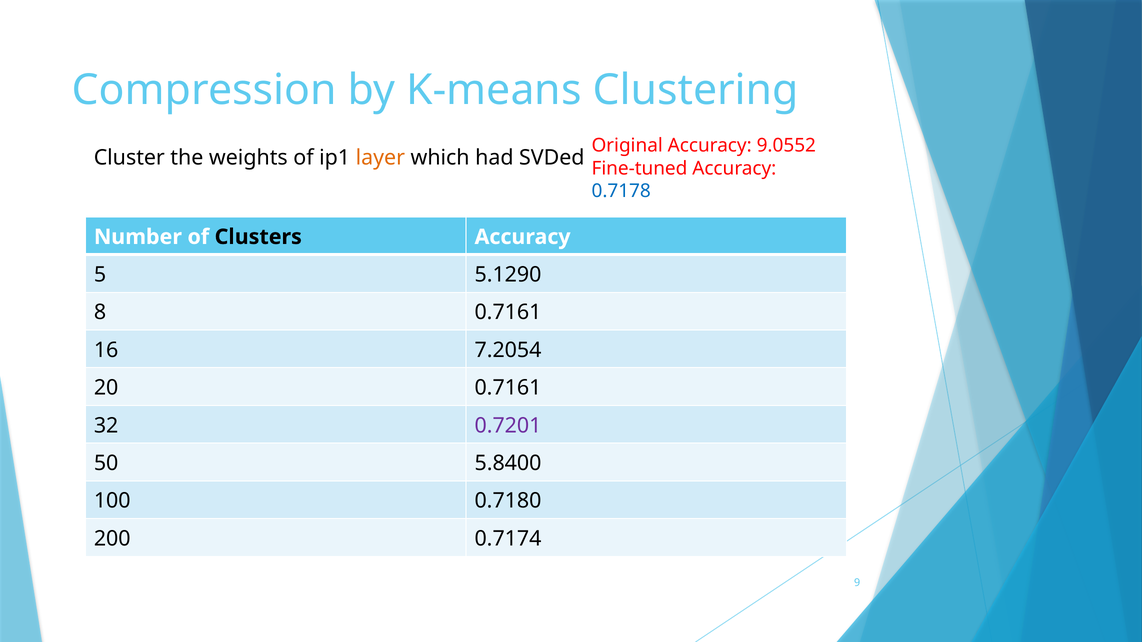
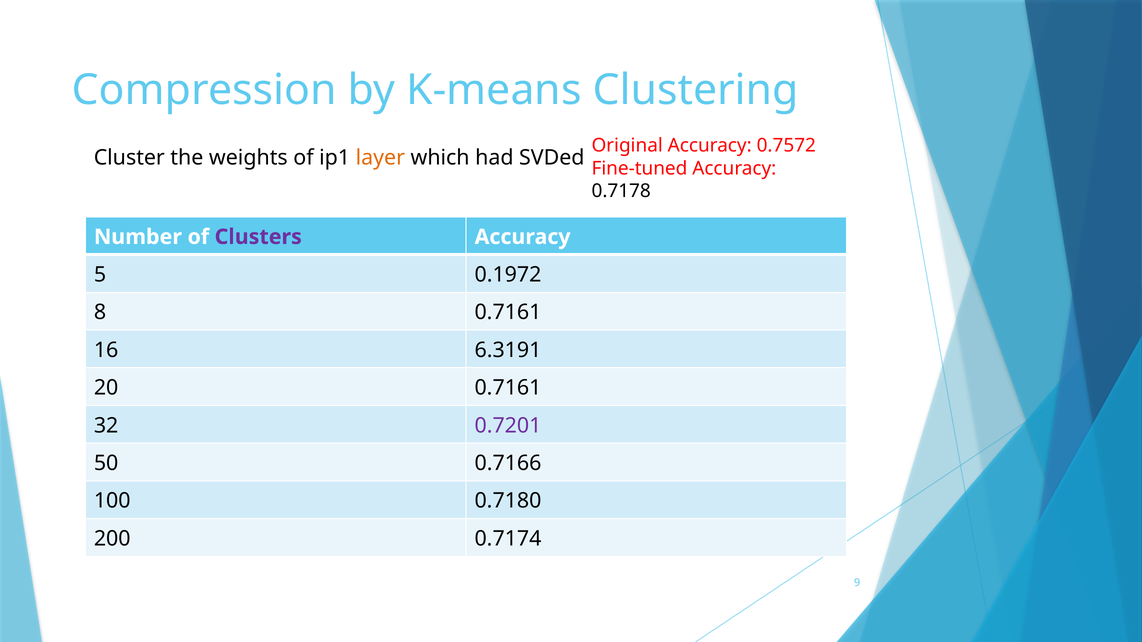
9.0552: 9.0552 -> 0.7572
0.7178 colour: blue -> black
Clusters colour: black -> purple
5.1290: 5.1290 -> 0.1972
7.2054: 7.2054 -> 6.3191
5.8400: 5.8400 -> 0.7166
